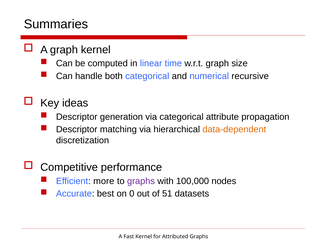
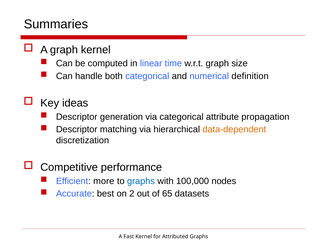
recursive: recursive -> definition
graphs at (141, 181) colour: purple -> blue
0: 0 -> 2
51: 51 -> 65
